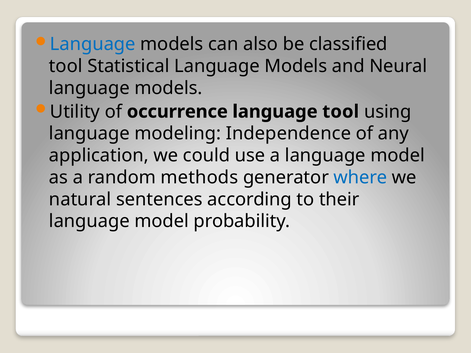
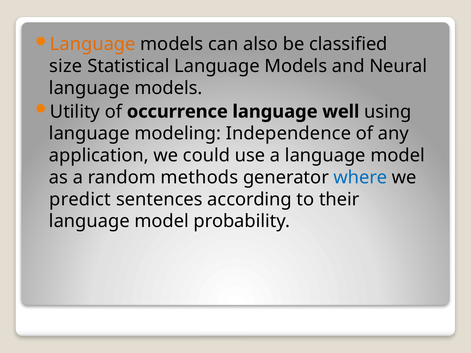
Language at (93, 44) colour: blue -> orange
tool at (66, 66): tool -> size
language tool: tool -> well
natural: natural -> predict
